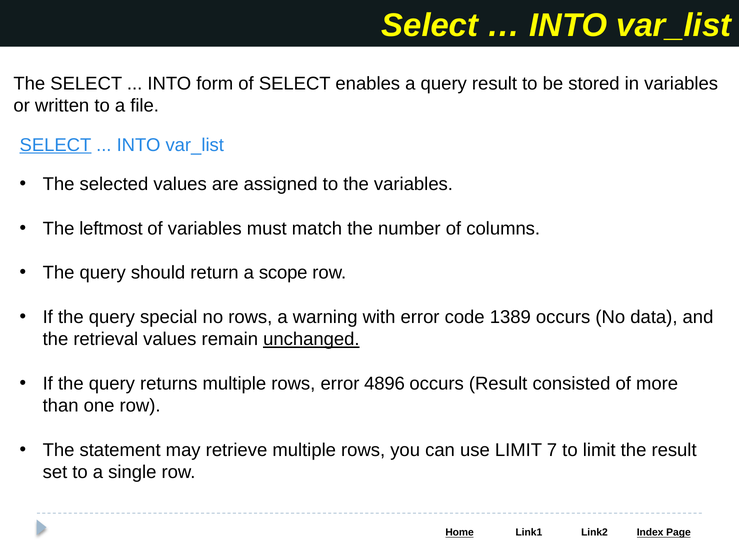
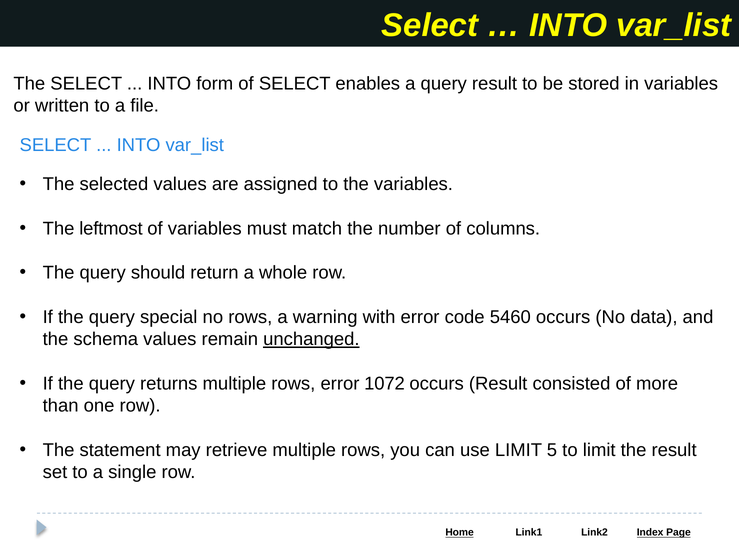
SELECT at (55, 145) underline: present -> none
scope: scope -> whole
1389: 1389 -> 5460
retrieval: retrieval -> schema
4896: 4896 -> 1072
7: 7 -> 5
